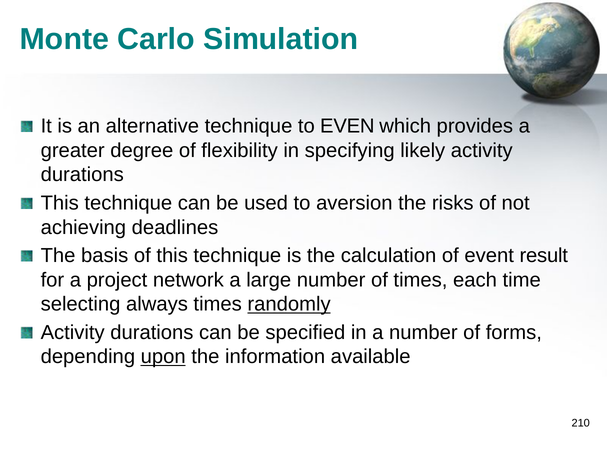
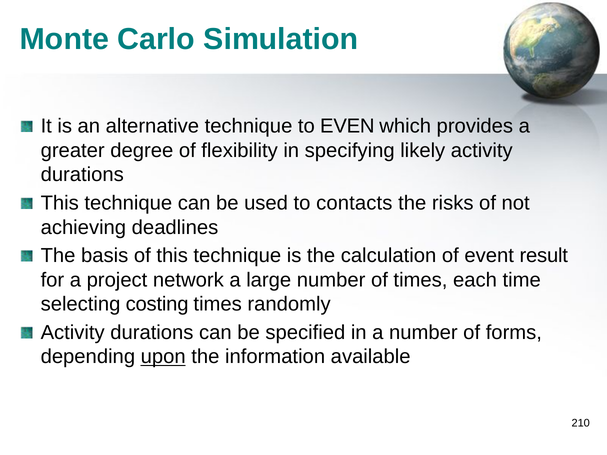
aversion: aversion -> contacts
always: always -> costing
randomly underline: present -> none
